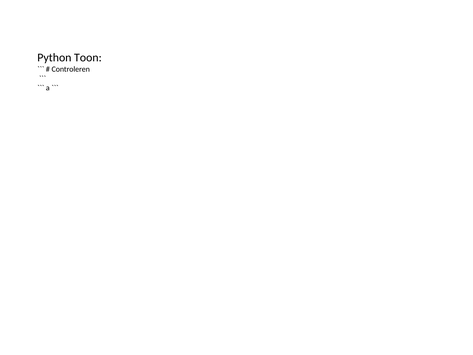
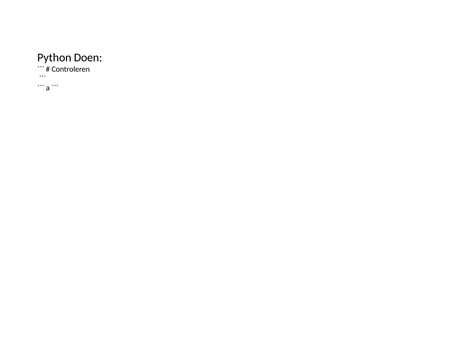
Toon: Toon -> Doen
